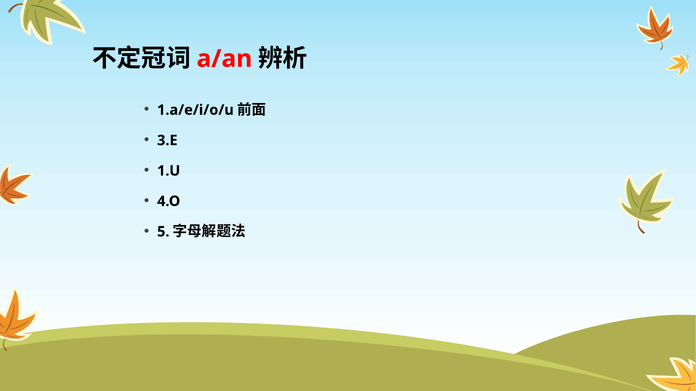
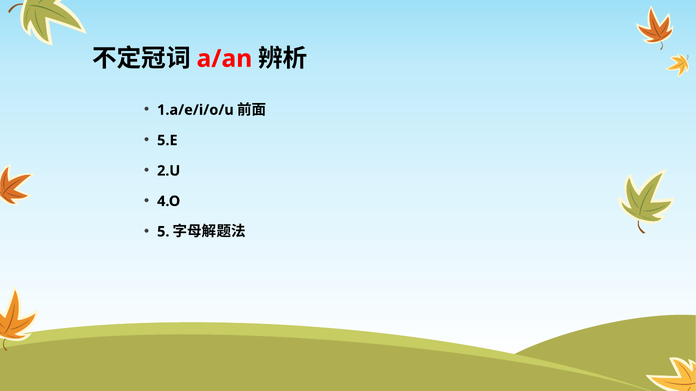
3.E: 3.E -> 5.E
1.U: 1.U -> 2.U
